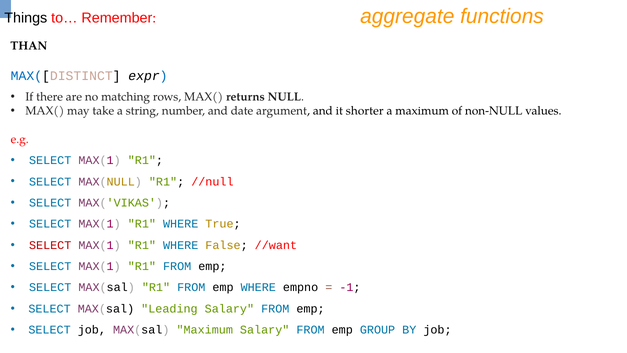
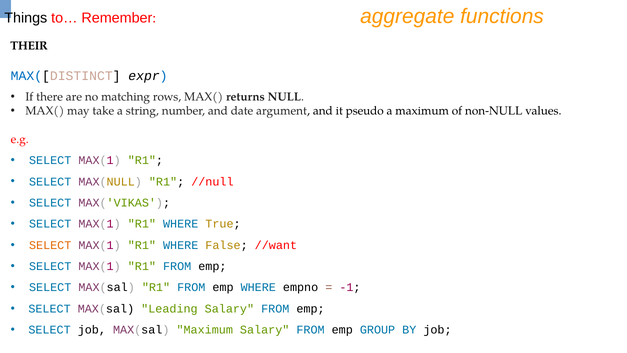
THAN: THAN -> THEIR
shorter: shorter -> pseudo
SELECT at (50, 245) colour: red -> orange
